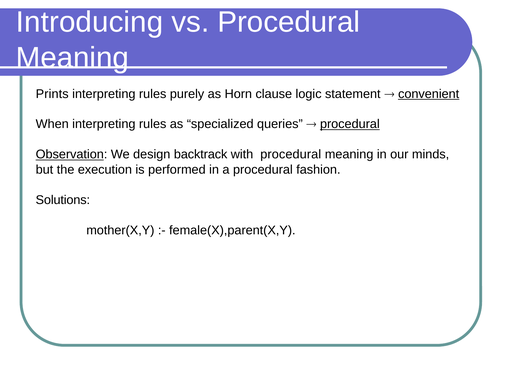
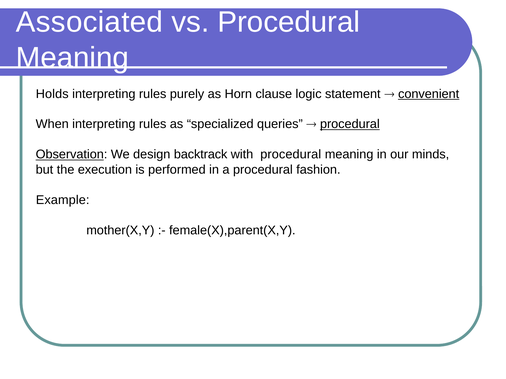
Introducing: Introducing -> Associated
Prints: Prints -> Holds
Solutions: Solutions -> Example
